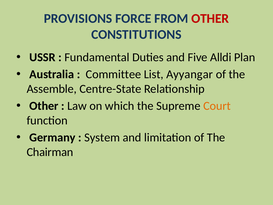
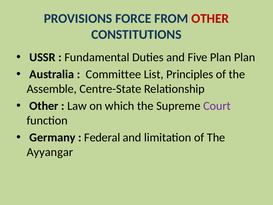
Five Alldi: Alldi -> Plan
Ayyangar: Ayyangar -> Principles
Court colour: orange -> purple
System: System -> Federal
Chairman: Chairman -> Ayyangar
